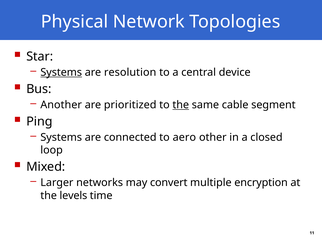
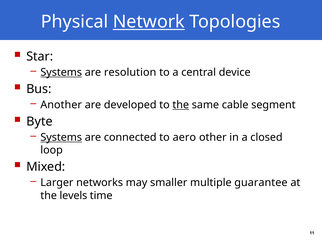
Network underline: none -> present
prioritized: prioritized -> developed
Ping: Ping -> Byte
Systems at (61, 138) underline: none -> present
convert: convert -> smaller
encryption: encryption -> guarantee
